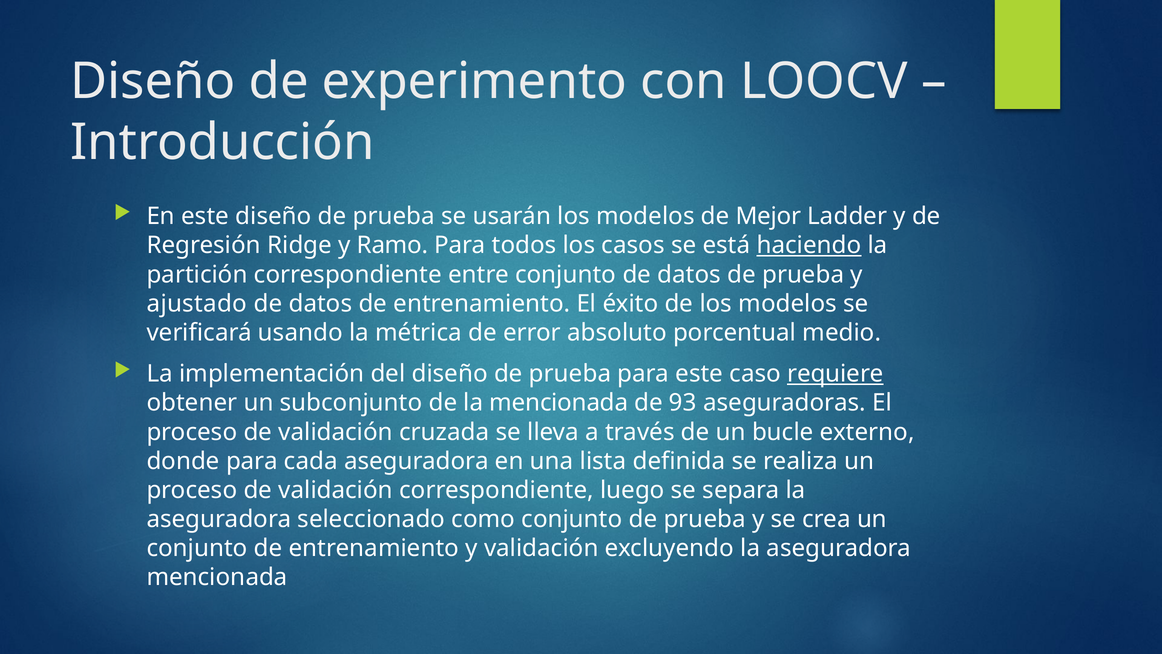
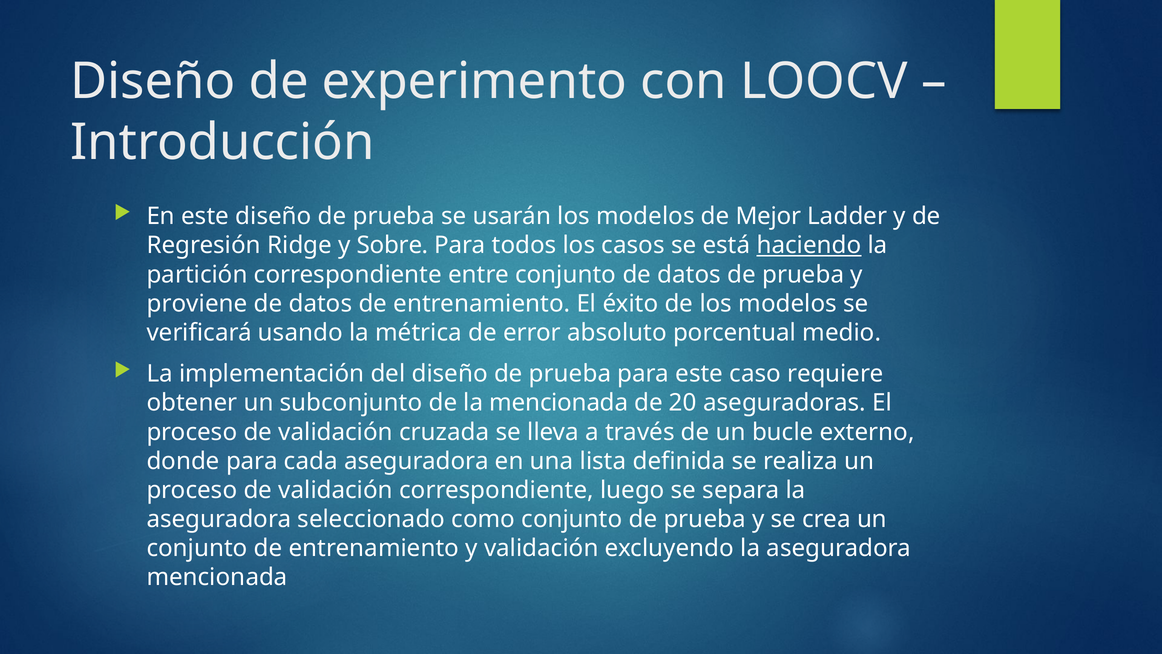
Ramo: Ramo -> Sobre
ajustado: ajustado -> proviene
requiere underline: present -> none
93: 93 -> 20
